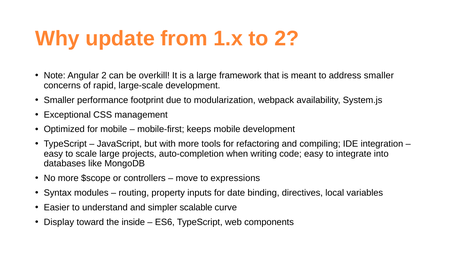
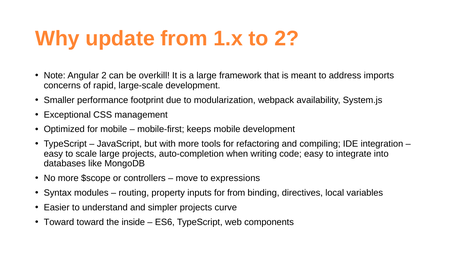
address smaller: smaller -> imports
for date: date -> from
simpler scalable: scalable -> projects
Display at (59, 222): Display -> Toward
